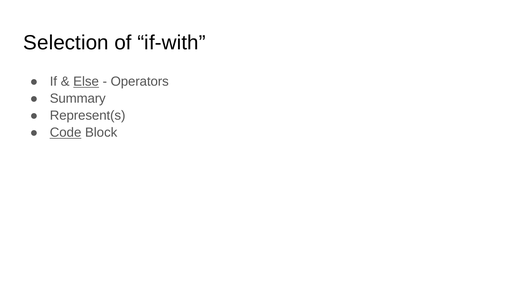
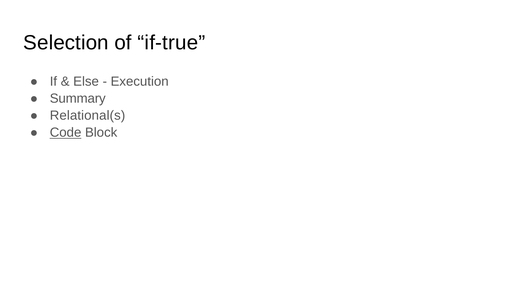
if-with: if-with -> if-true
Else underline: present -> none
Operators: Operators -> Execution
Represent(s: Represent(s -> Relational(s
